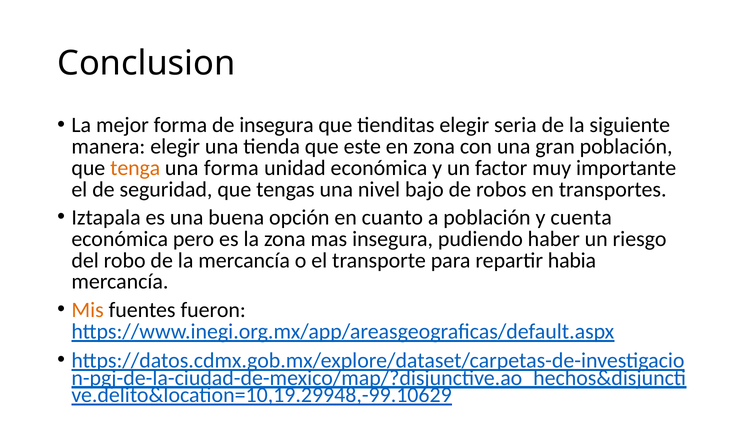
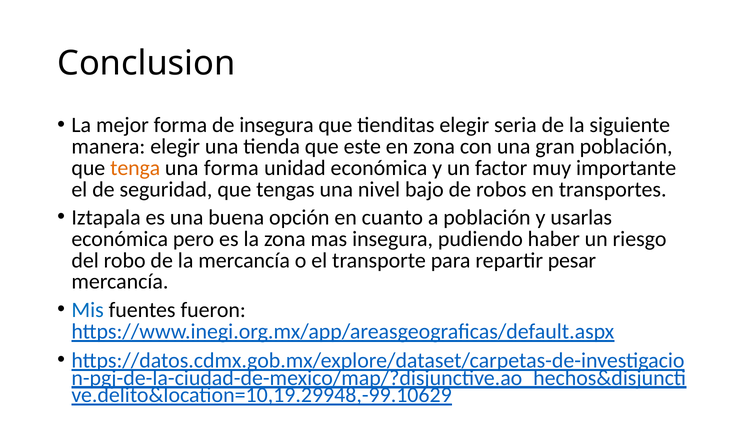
cuenta: cuenta -> usarlas
habia: habia -> pesar
Mis colour: orange -> blue
